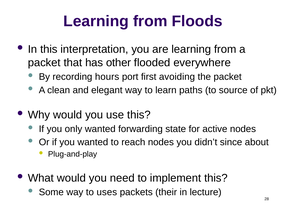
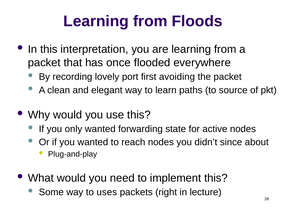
other: other -> once
hours: hours -> lovely
their: their -> right
